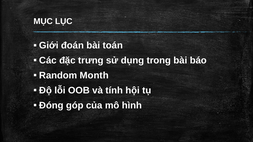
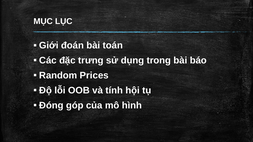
Month: Month -> Prices
